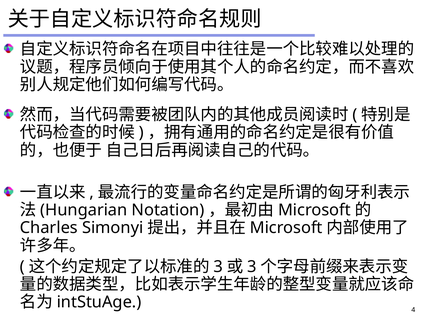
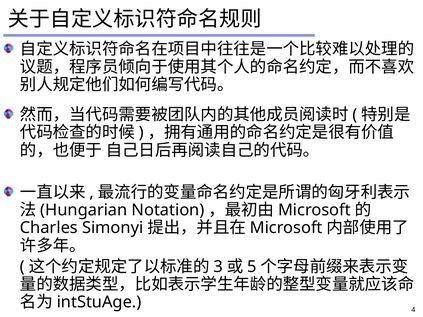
3 at (252, 267): 3 -> 5
